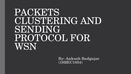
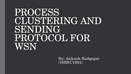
PACKETS: PACKETS -> PROCESS
